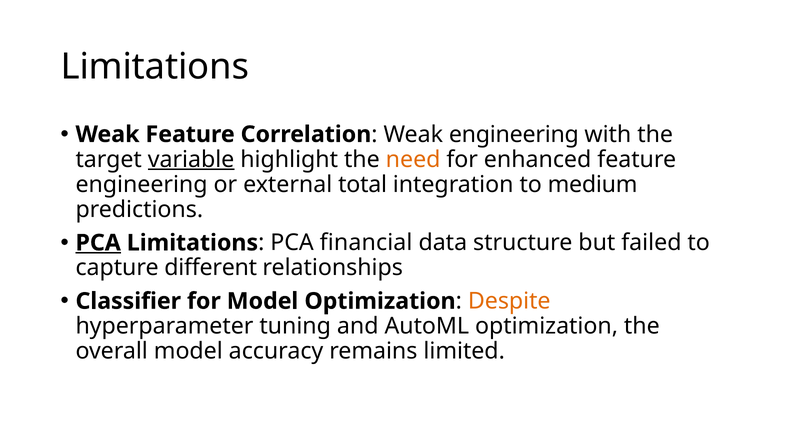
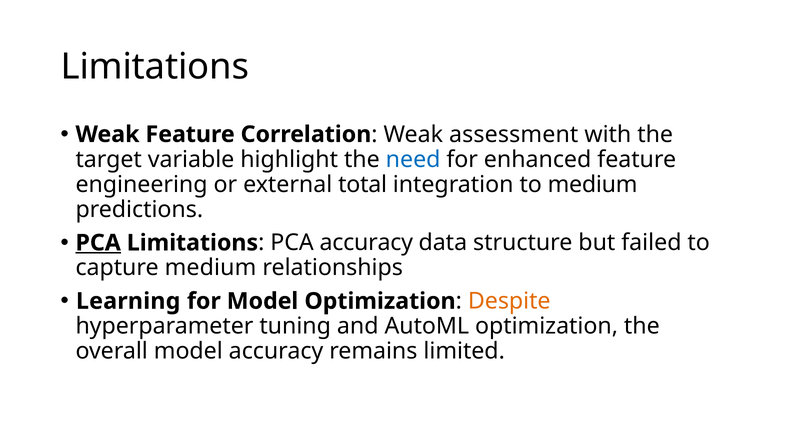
Weak engineering: engineering -> assessment
variable underline: present -> none
need colour: orange -> blue
PCA financial: financial -> accuracy
capture different: different -> medium
Classifier: Classifier -> Learning
